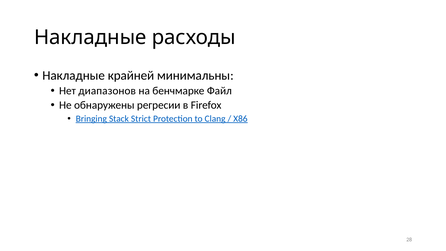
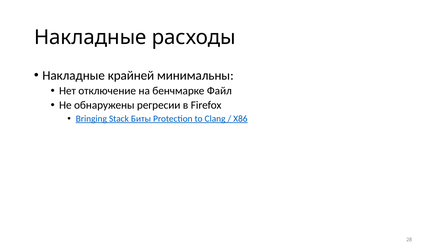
диапазонов: диапазонов -> отключение
Strict: Strict -> Биты
